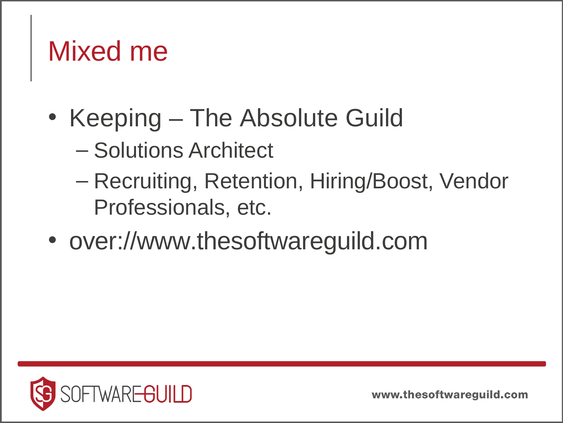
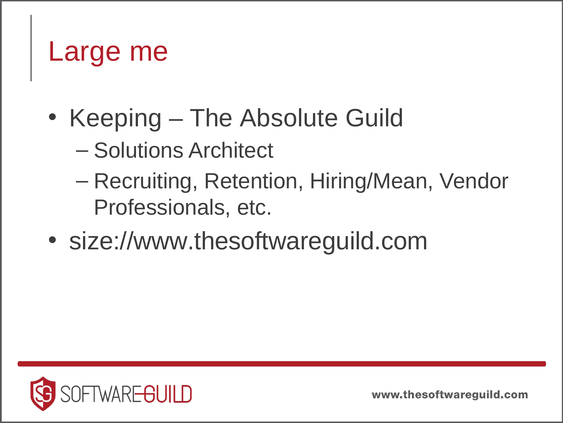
Mixed: Mixed -> Large
Hiring/Boost: Hiring/Boost -> Hiring/Mean
over://www.thesoftwareguild.com: over://www.thesoftwareguild.com -> size://www.thesoftwareguild.com
